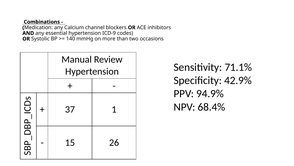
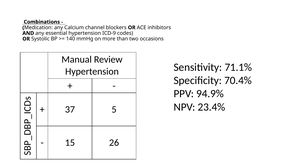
42.9%: 42.9% -> 70.4%
68.4%: 68.4% -> 23.4%
1: 1 -> 5
